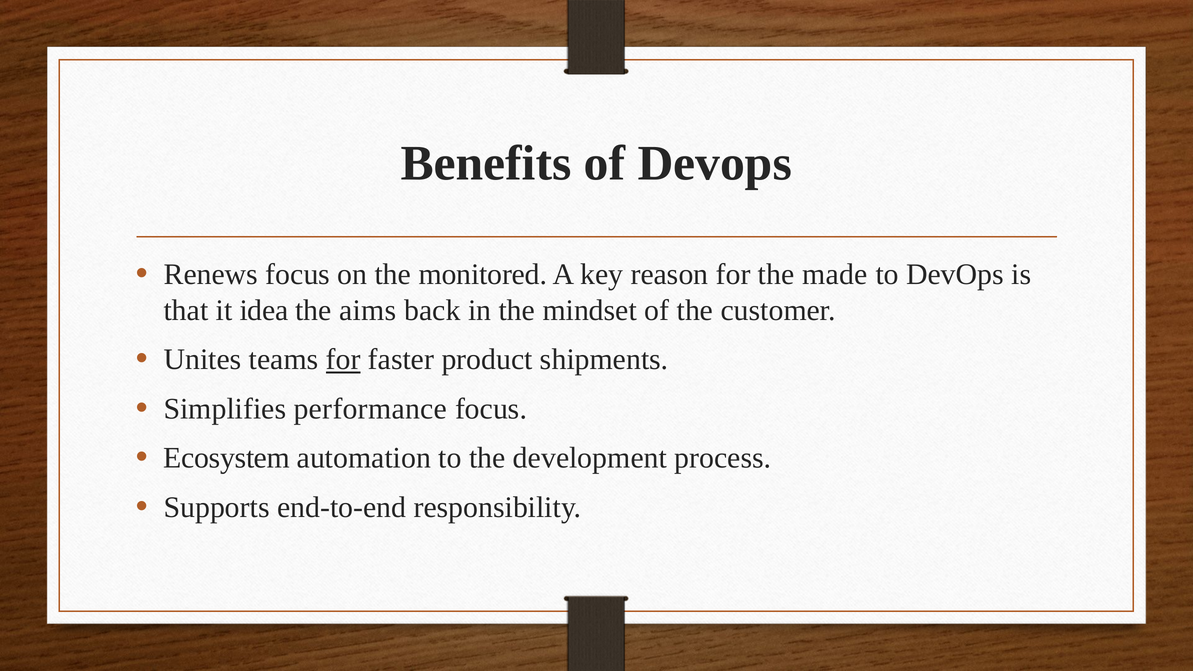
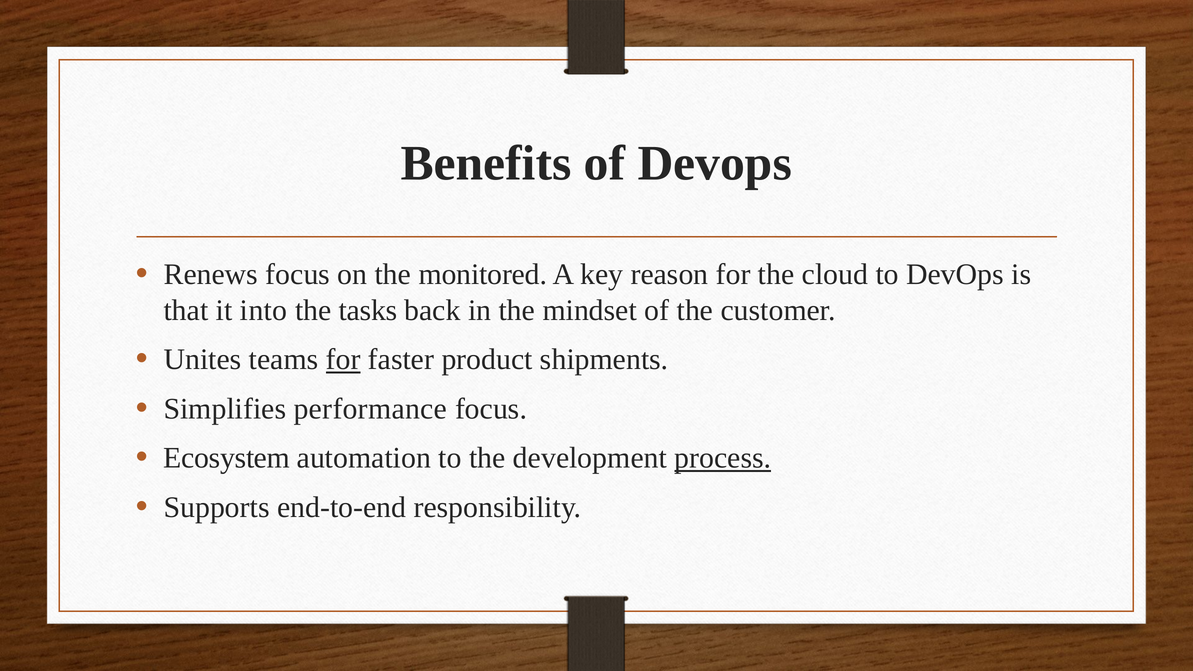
made: made -> cloud
idea: idea -> into
aims: aims -> tasks
process underline: none -> present
